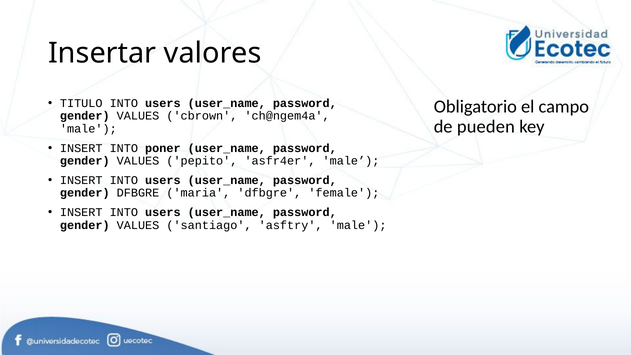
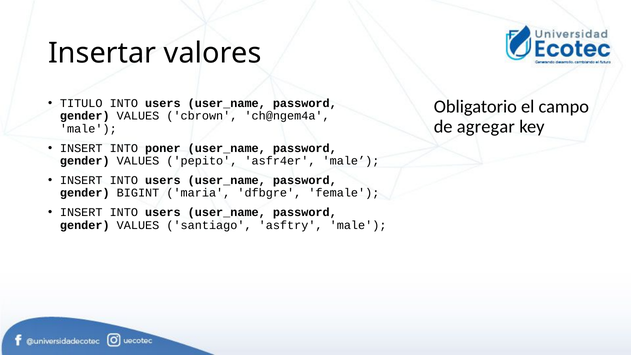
pueden: pueden -> agregar
gender DFBGRE: DFBGRE -> BIGINT
